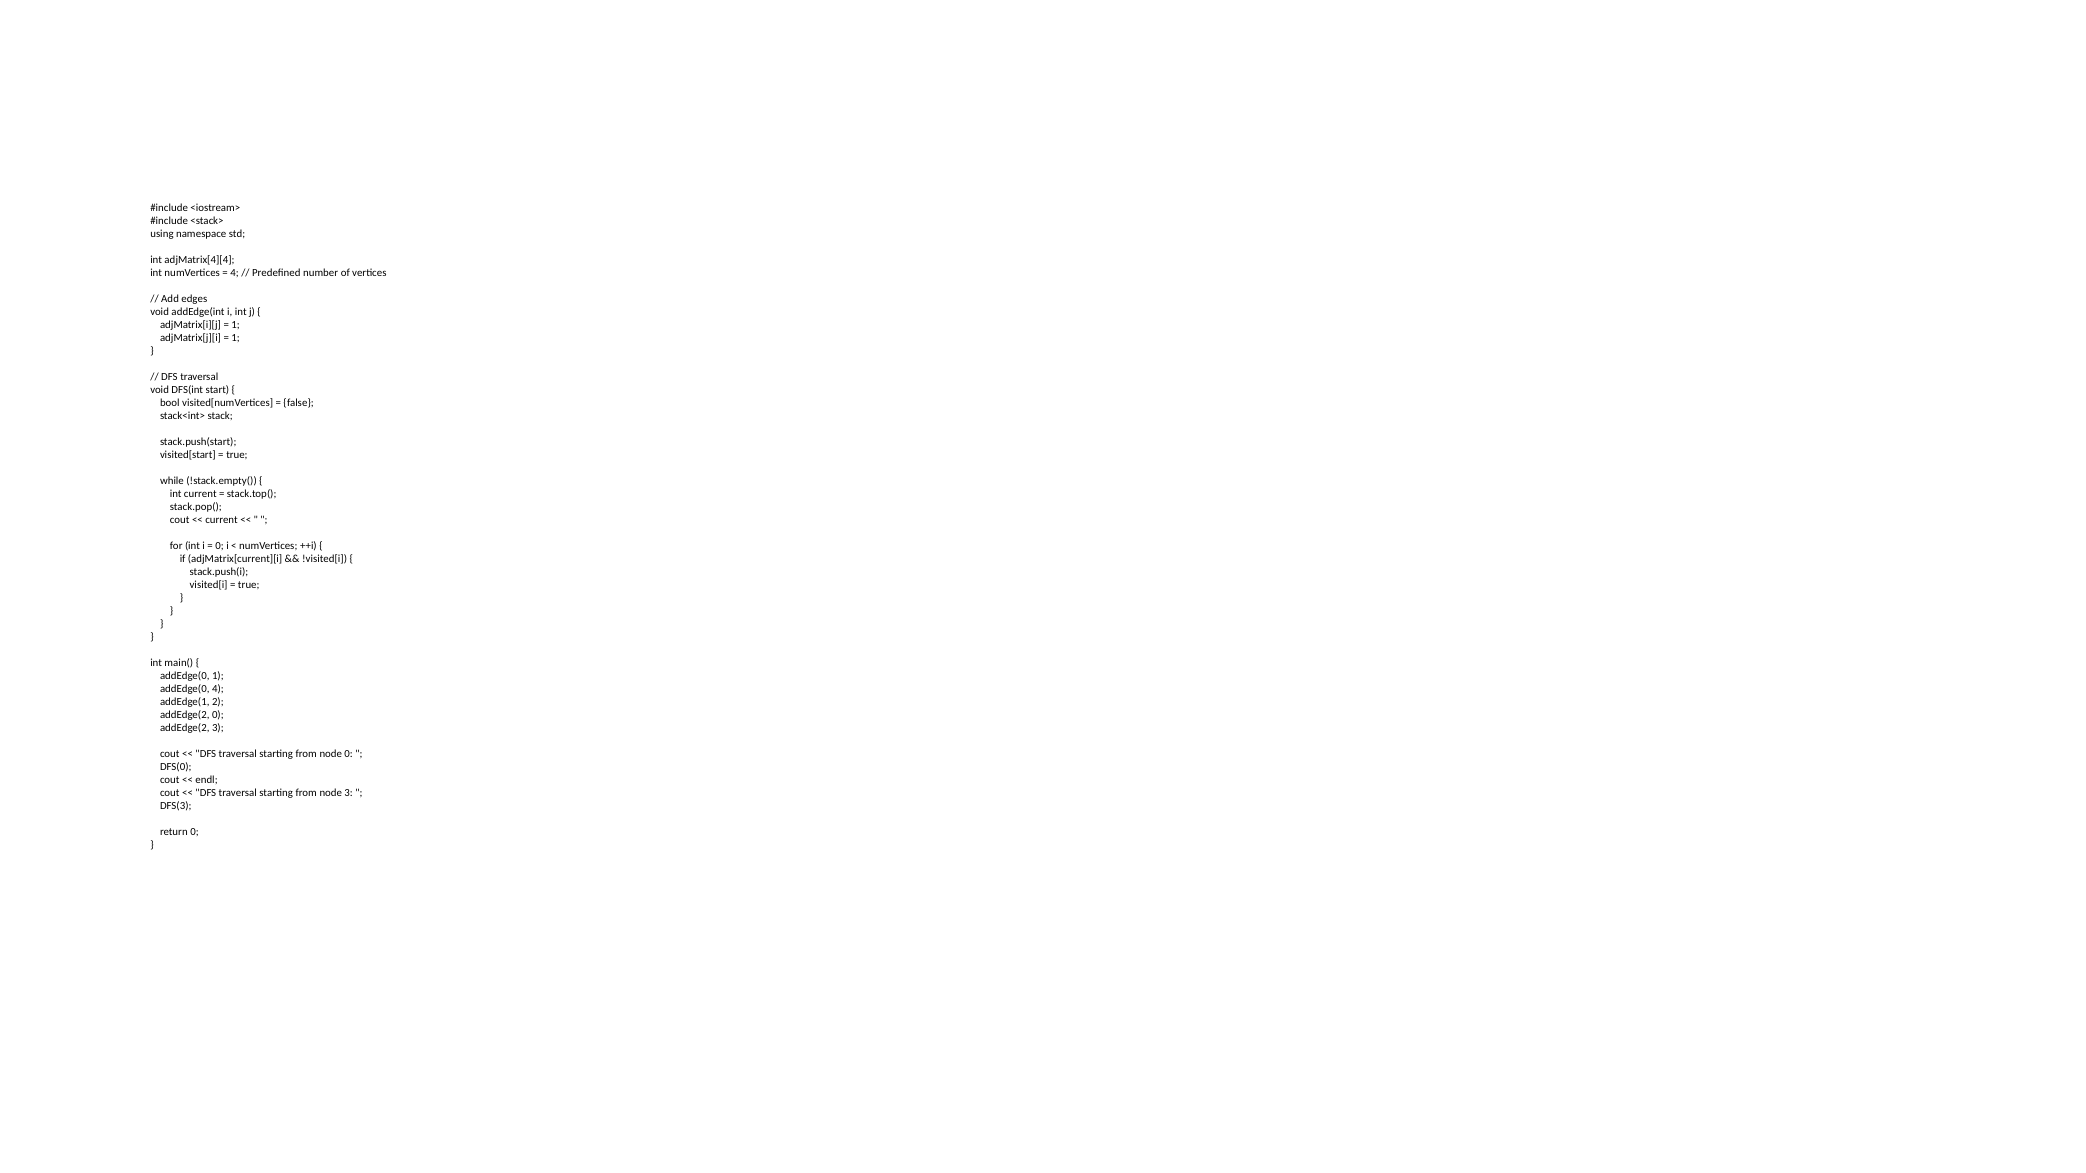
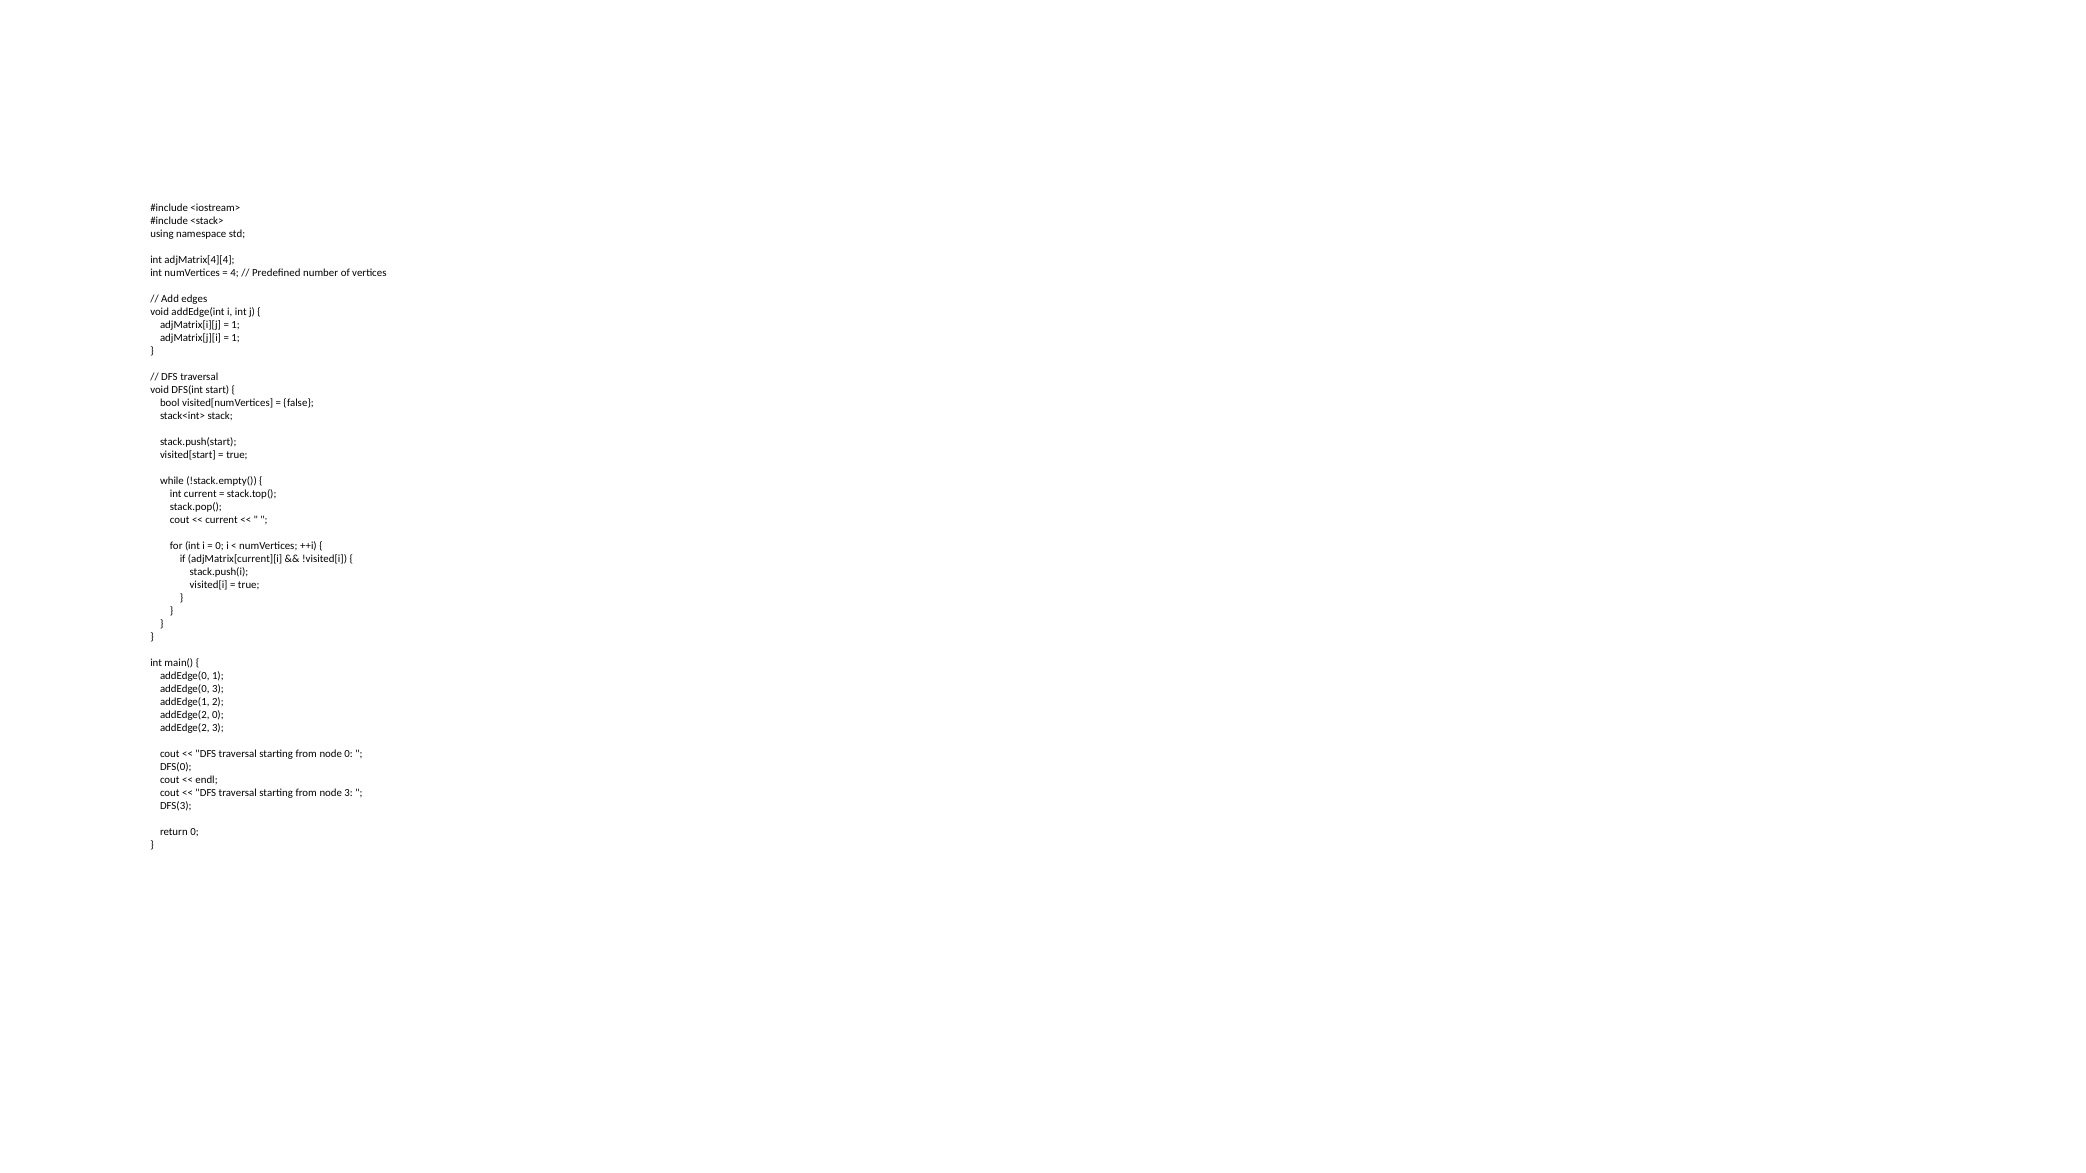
addEdge(0 4: 4 -> 3
